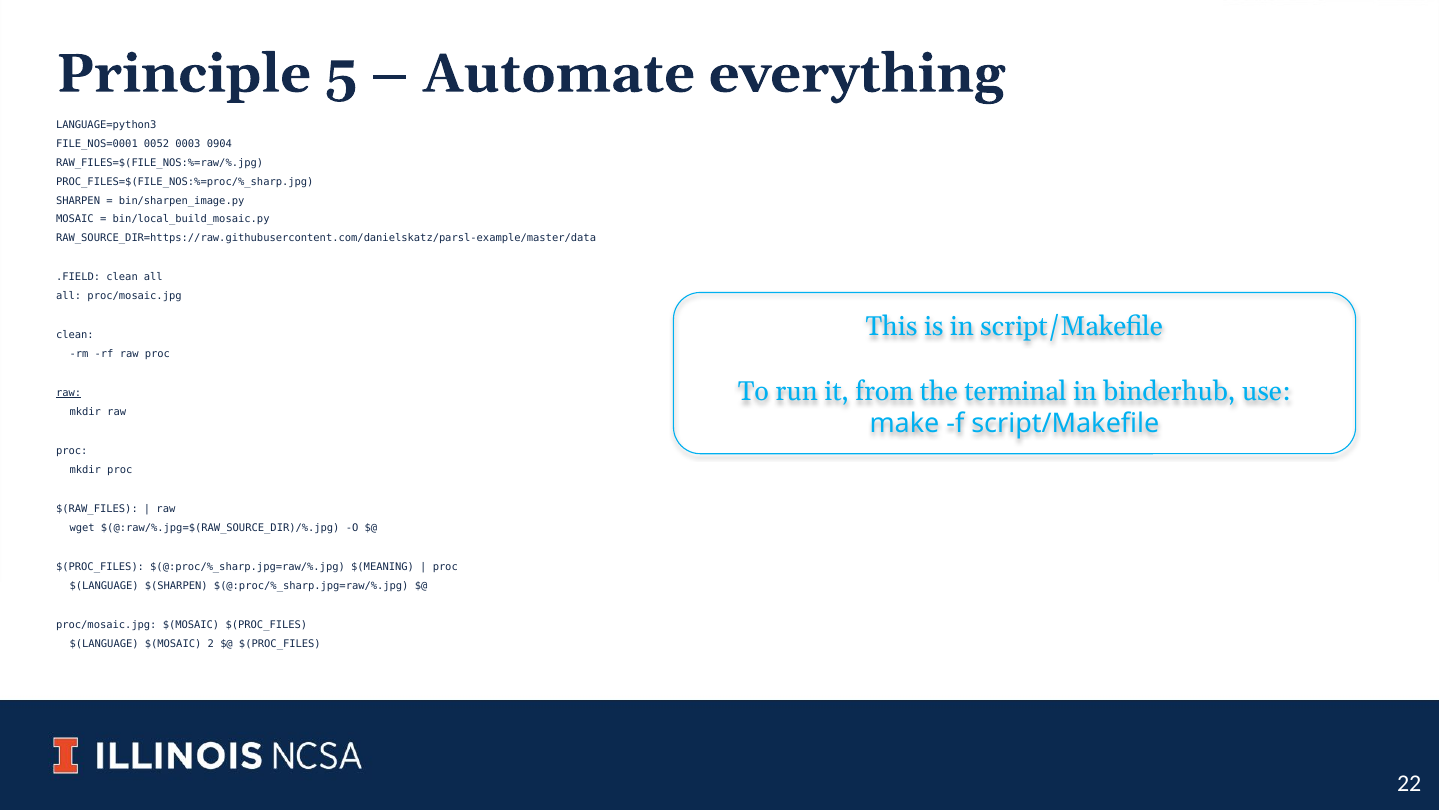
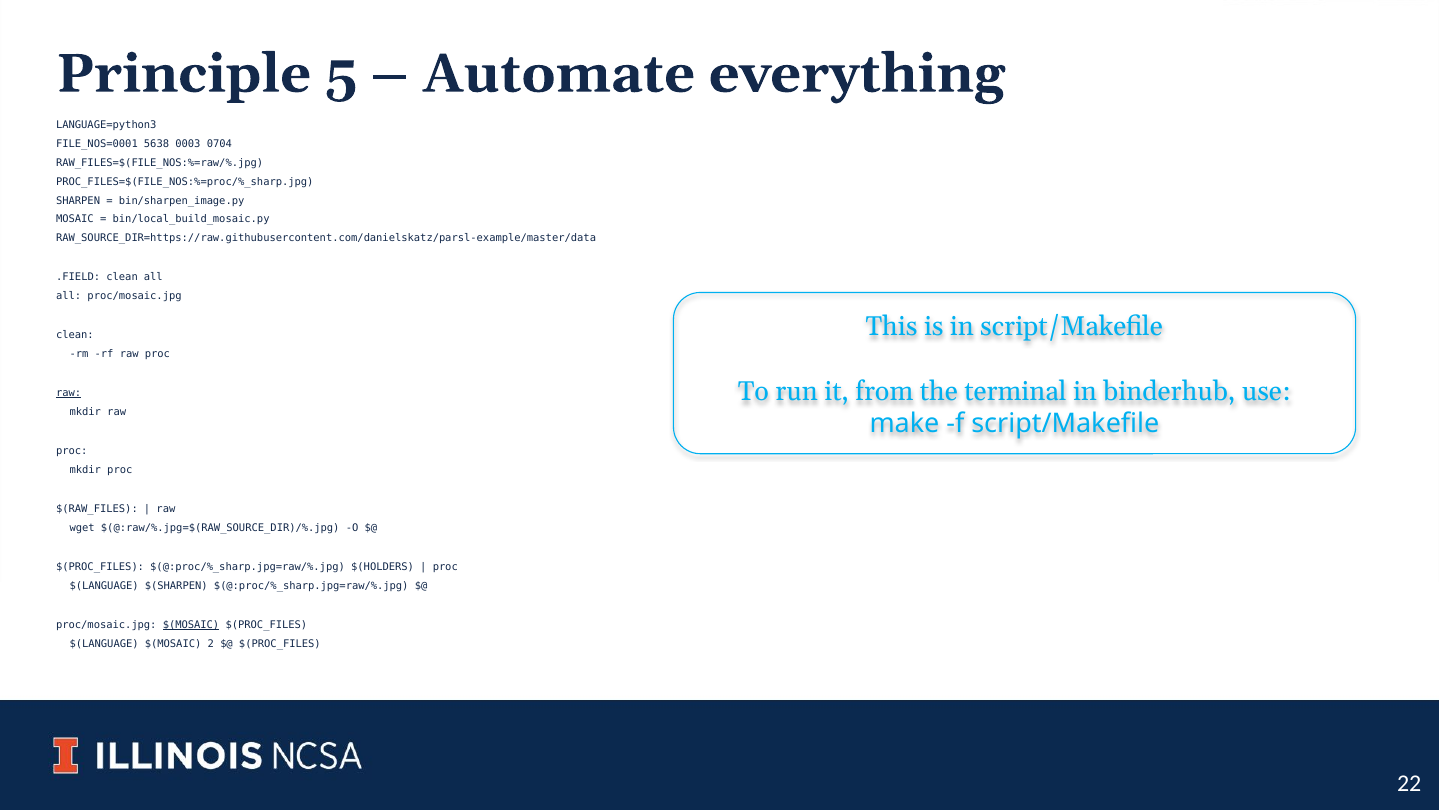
0052: 0052 -> 5638
0904: 0904 -> 0704
$(MEANING: $(MEANING -> $(HOLDERS
$(MOSAIC at (191, 624) underline: none -> present
